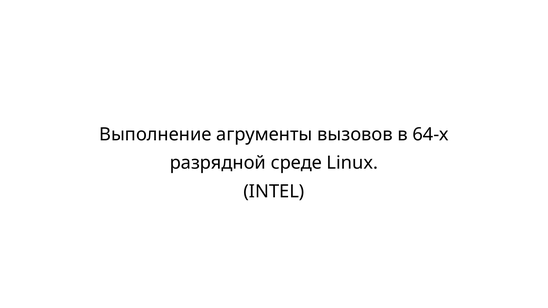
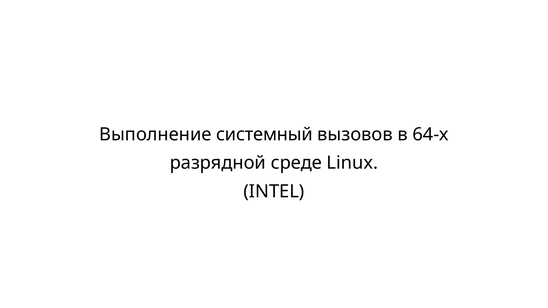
агрументы: агрументы -> системный
